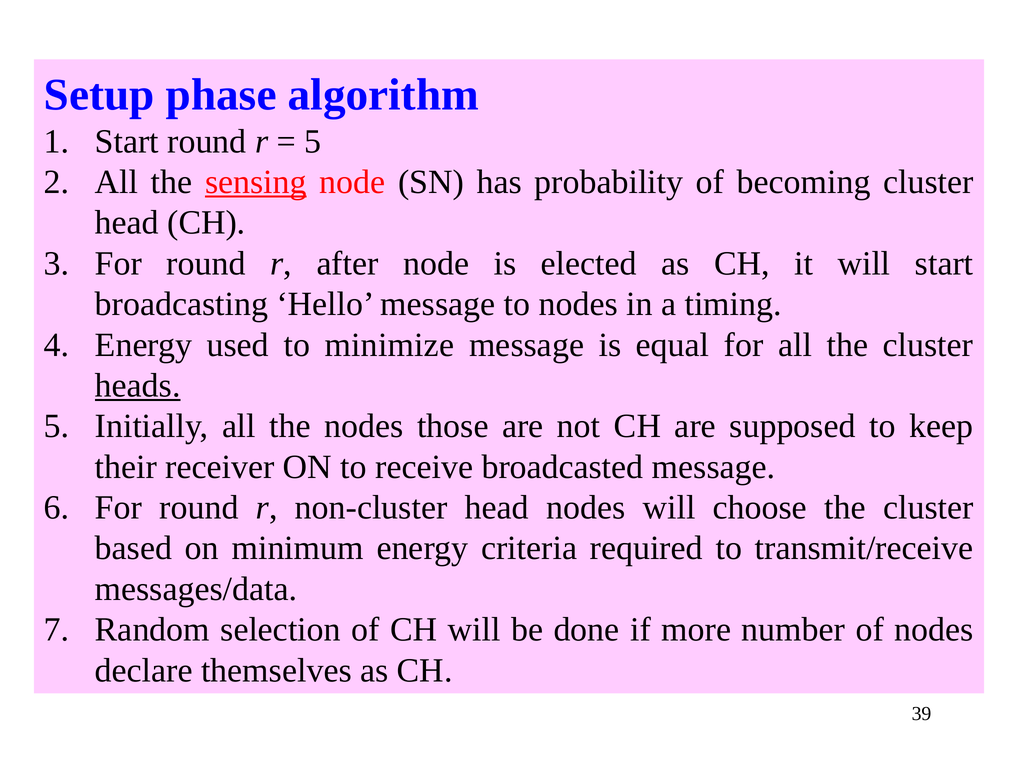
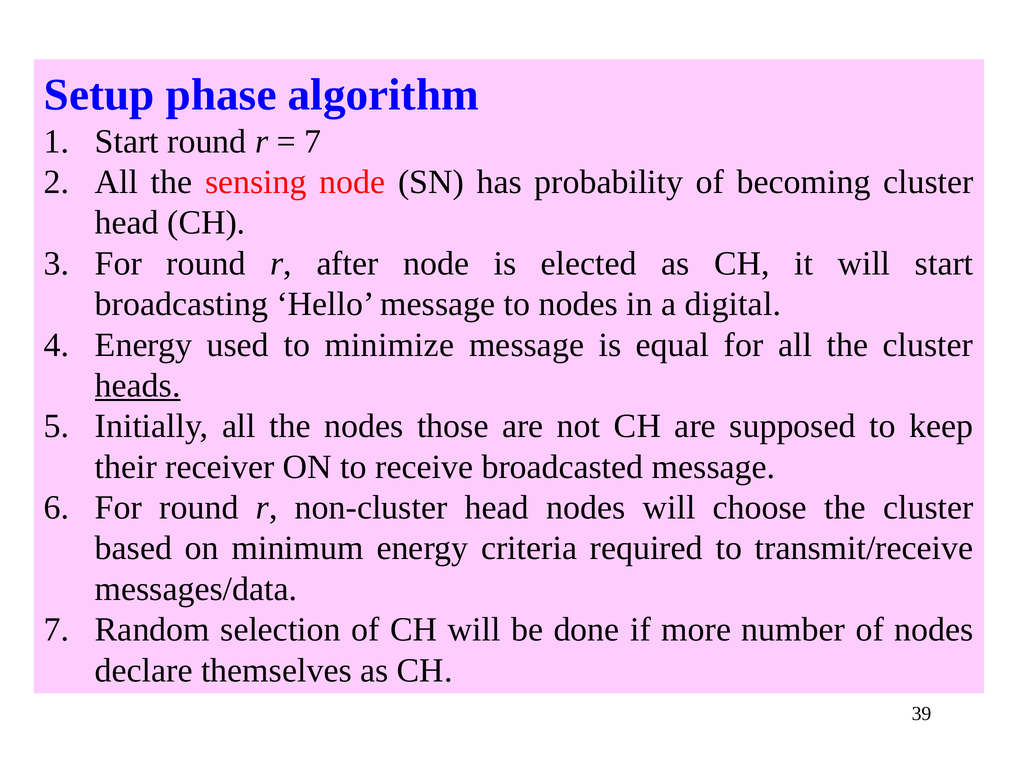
5 at (313, 141): 5 -> 7
sensing underline: present -> none
timing: timing -> digital
